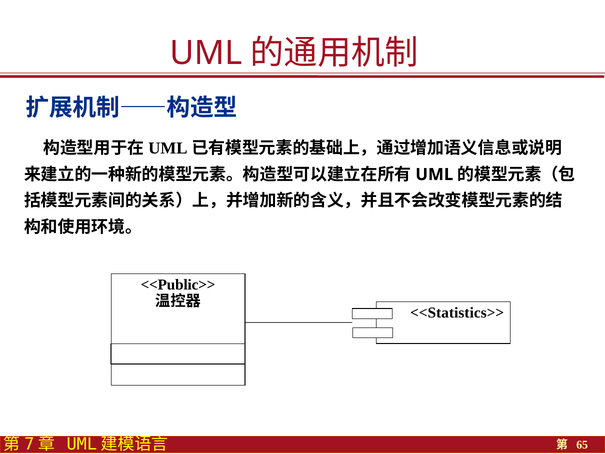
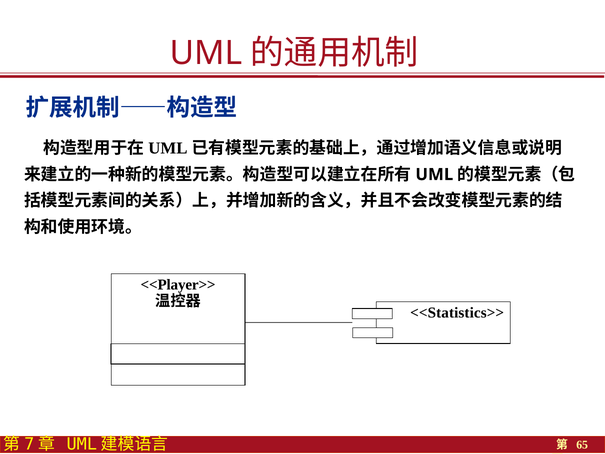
<<Public>>: <<Public>> -> <<Player>>
